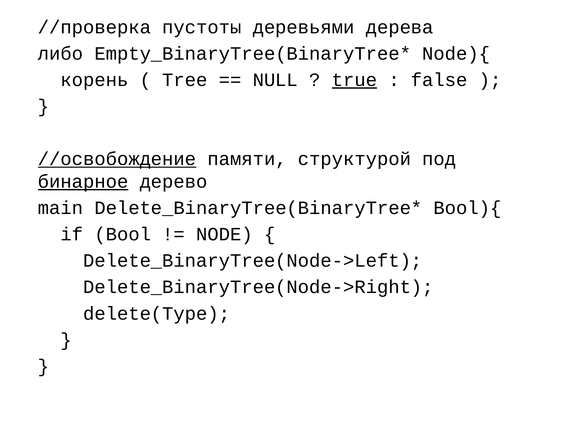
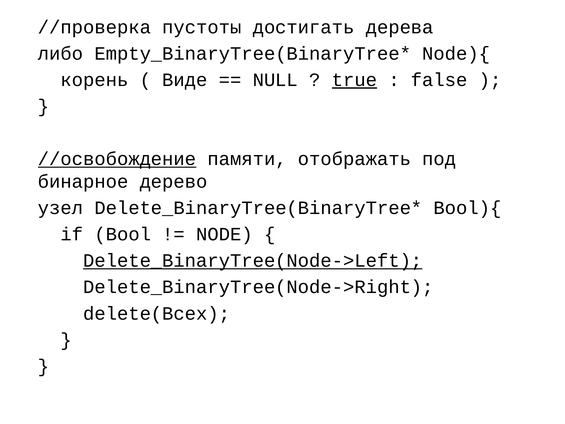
деревьями: деревьями -> достигать
Tree: Tree -> Виде
структурой: структурой -> отображать
бинарное underline: present -> none
main: main -> узел
Delete_BinaryTree(Node->Left underline: none -> present
delete(Type: delete(Type -> delete(Всех
